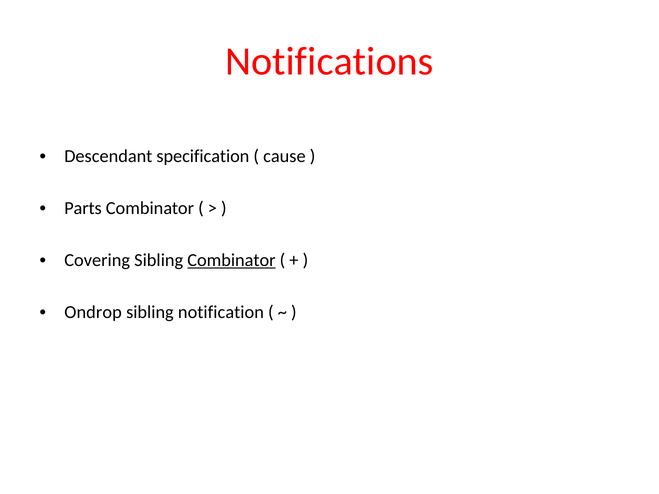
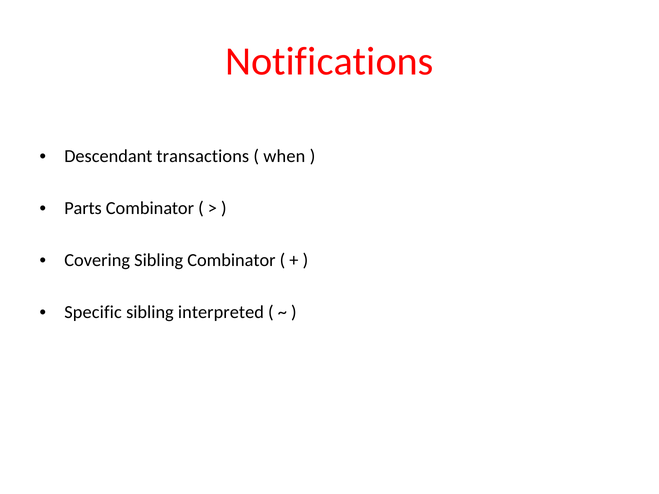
specification: specification -> transactions
cause: cause -> when
Combinator at (231, 260) underline: present -> none
Ondrop: Ondrop -> Specific
notification: notification -> interpreted
